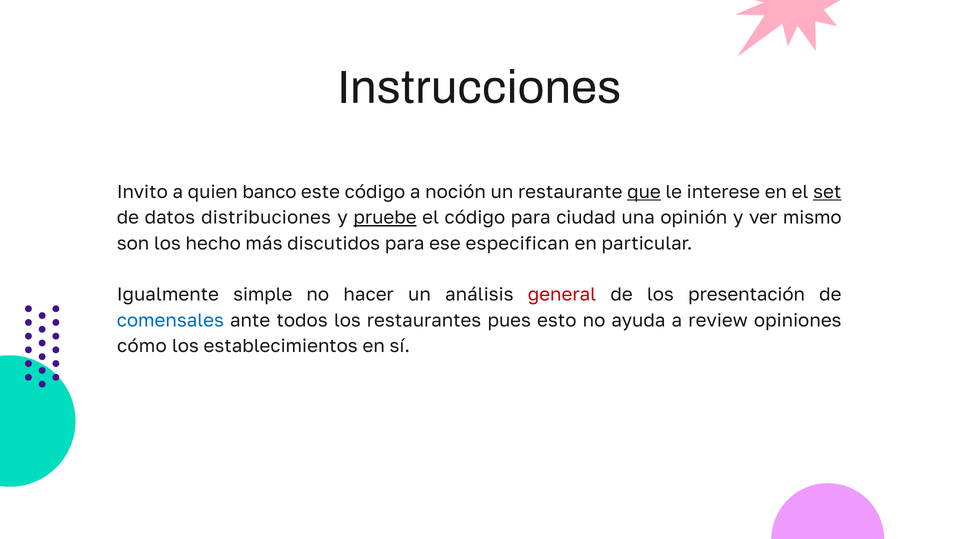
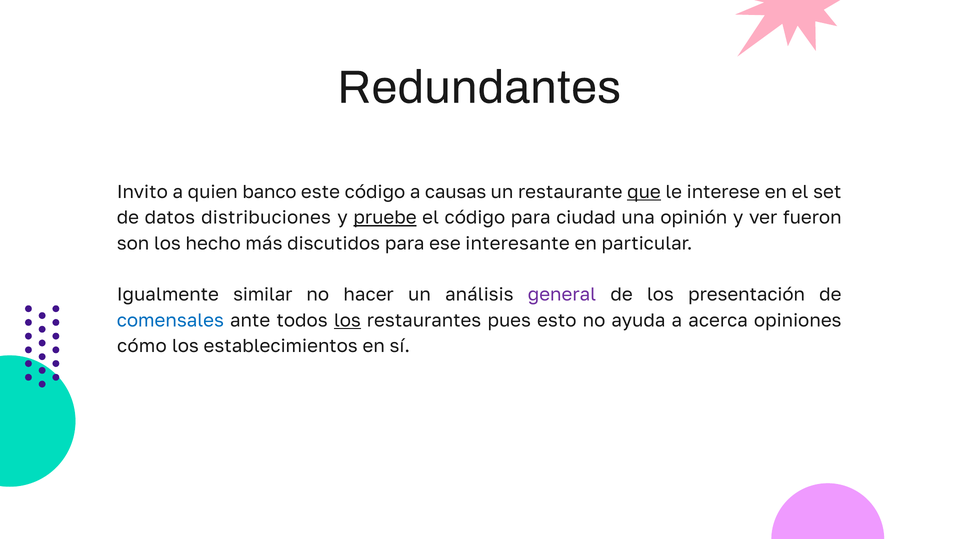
Instrucciones: Instrucciones -> Redundantes
noción: noción -> causas
set underline: present -> none
mismo: mismo -> fueron
especifican: especifican -> interesante
simple: simple -> similar
general colour: red -> purple
los at (347, 321) underline: none -> present
review: review -> acerca
